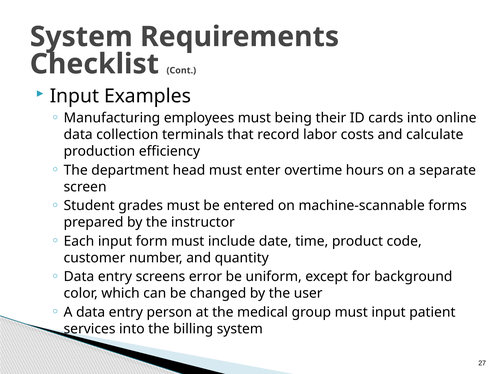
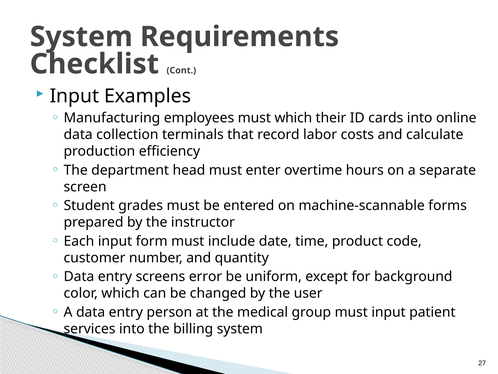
must being: being -> which
